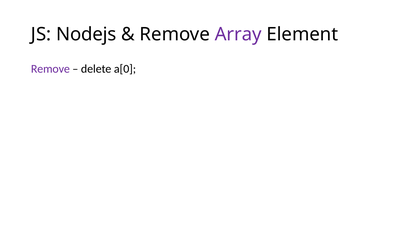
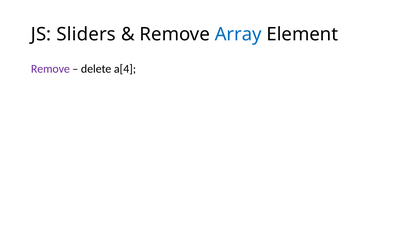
Nodejs: Nodejs -> Sliders
Array colour: purple -> blue
a[0: a[0 -> a[4
